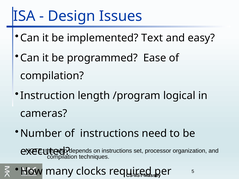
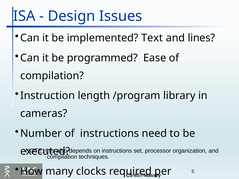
easy: easy -> lines
logical: logical -> library
